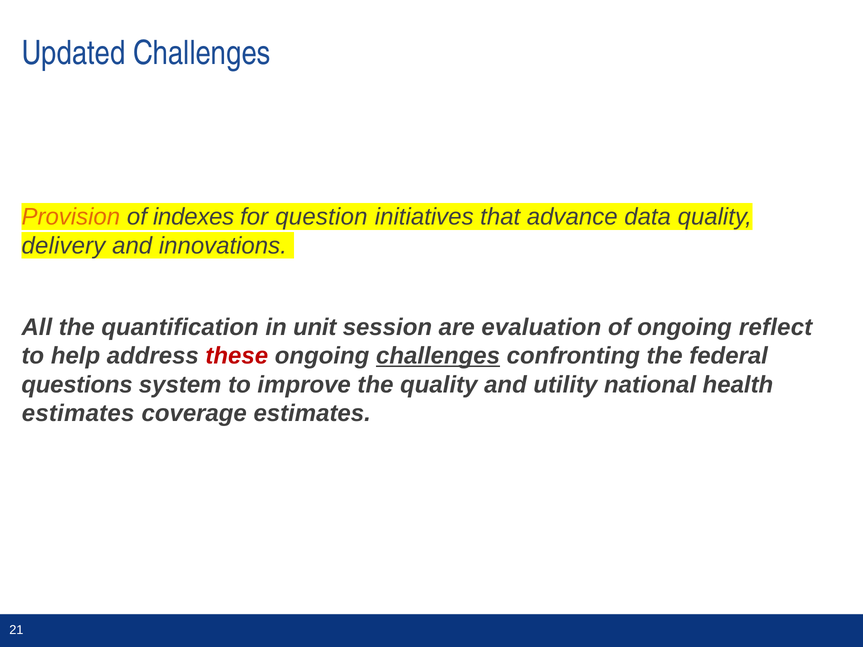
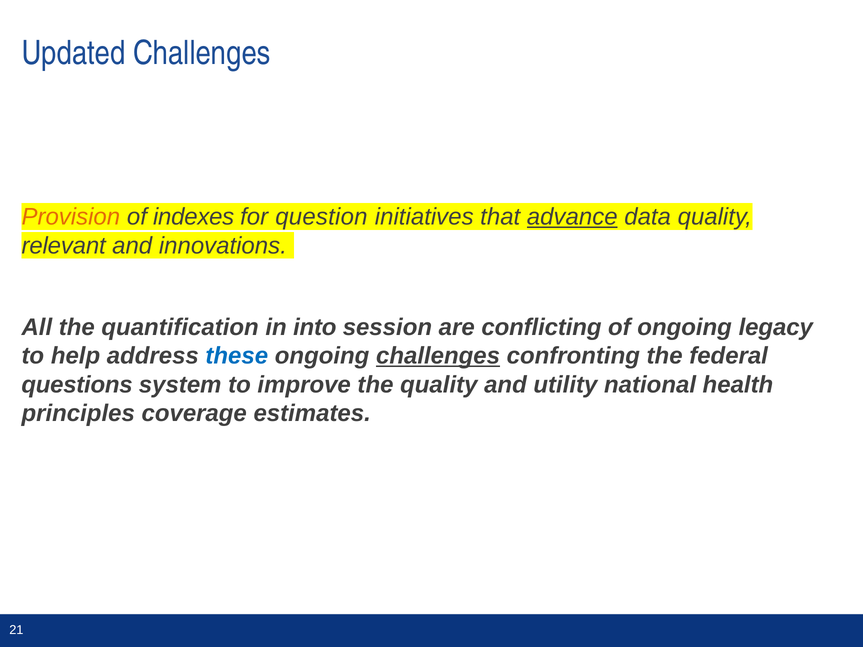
advance underline: none -> present
delivery: delivery -> relevant
unit: unit -> into
evaluation: evaluation -> conflicting
reflect: reflect -> legacy
these colour: red -> blue
estimates at (78, 414): estimates -> principles
